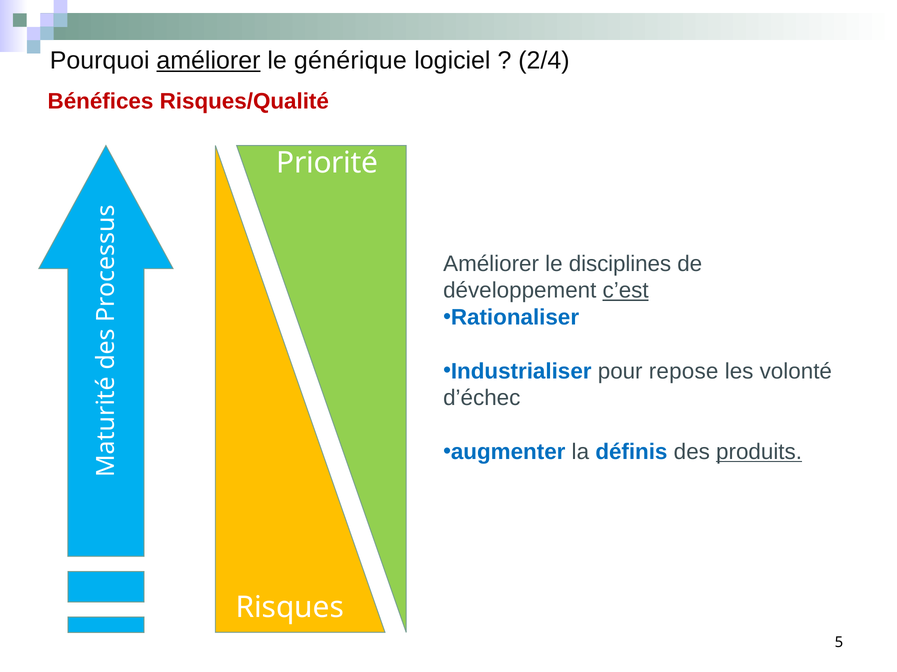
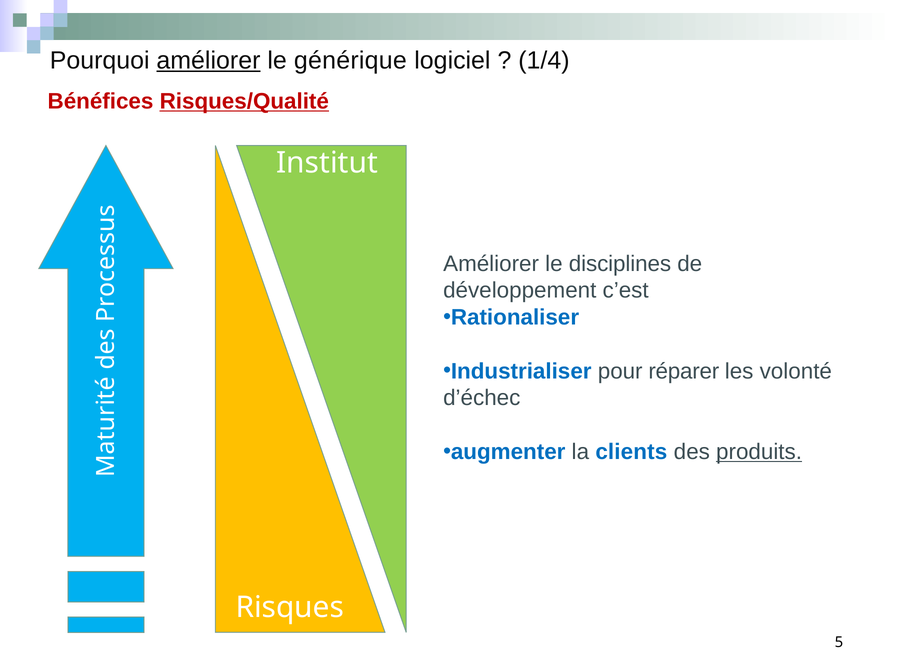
2/4: 2/4 -> 1/4
Risques/Qualité underline: none -> present
Priorité: Priorité -> Institut
c’est underline: present -> none
repose: repose -> réparer
définis: définis -> clients
